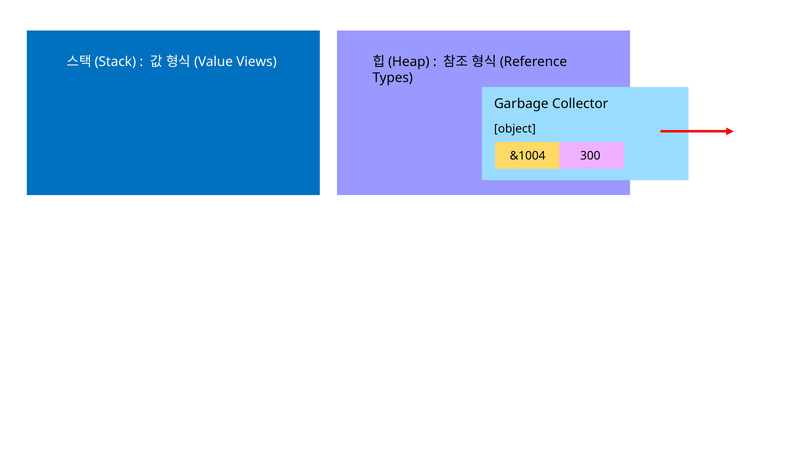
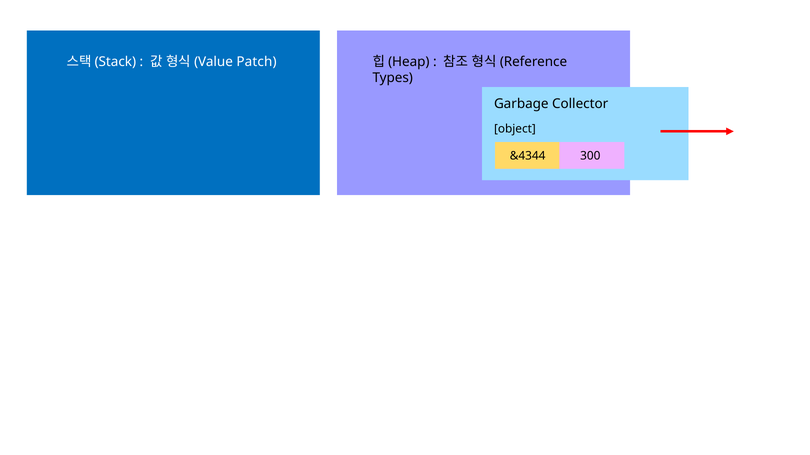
Views: Views -> Patch
&1004: &1004 -> &4344
